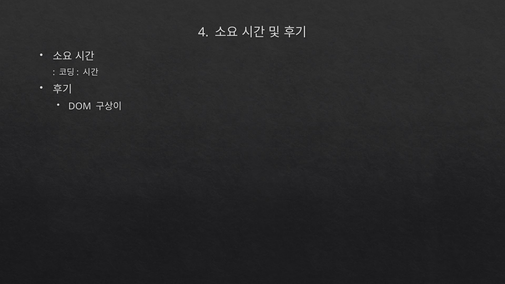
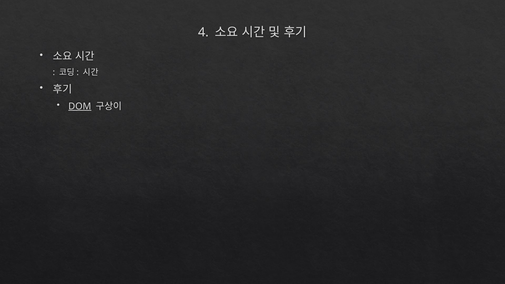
DOM underline: none -> present
